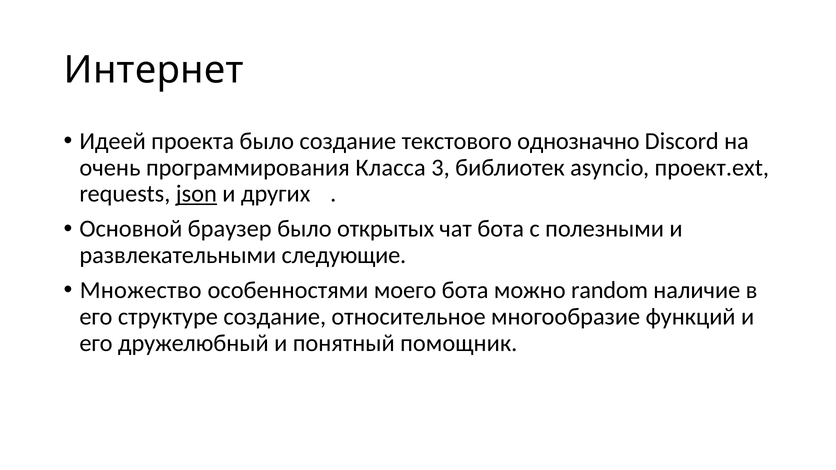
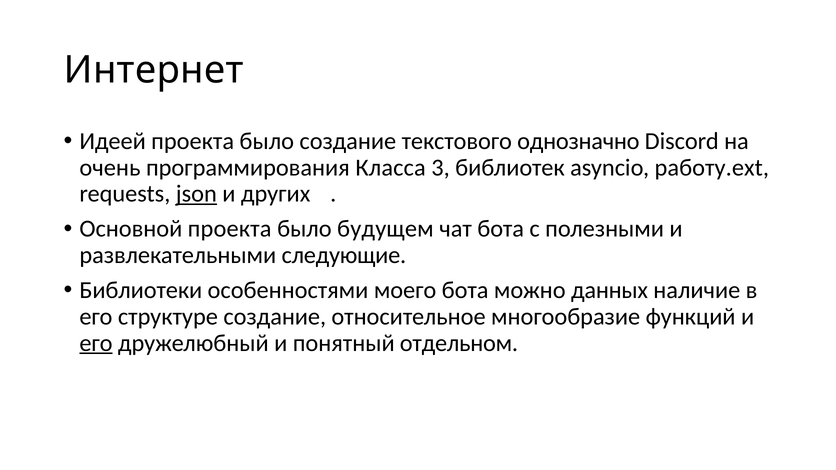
проект.ext: проект.ext -> работу.ext
Основной браузер: браузер -> проекта
открытых: открытых -> будущем
Множество: Множество -> Библиотеки
random: random -> данных
его at (96, 343) underline: none -> present
помощник: помощник -> отдельном
